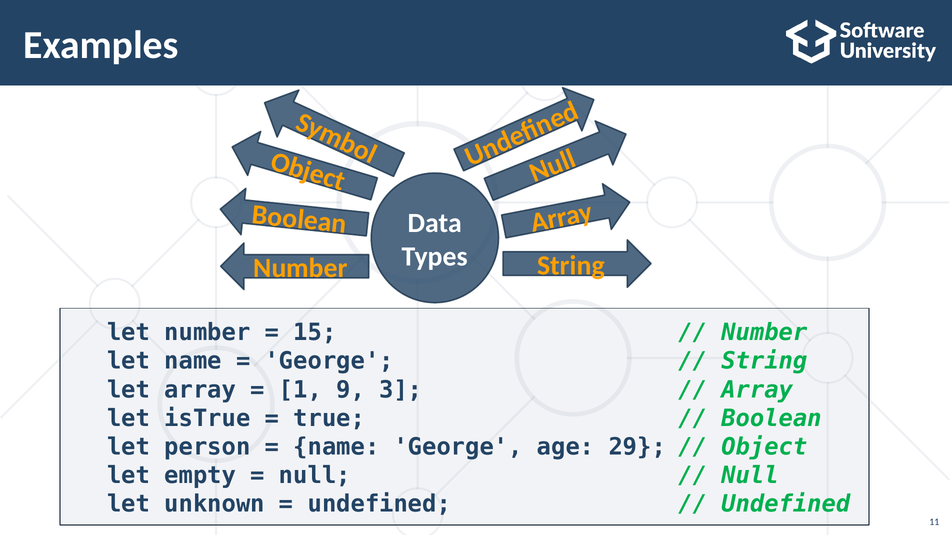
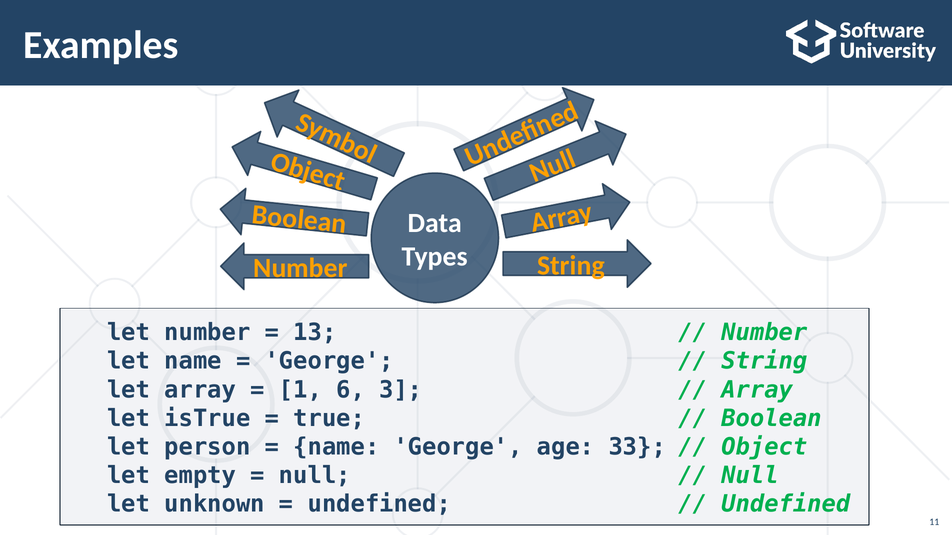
15: 15 -> 13
9: 9 -> 6
29: 29 -> 33
